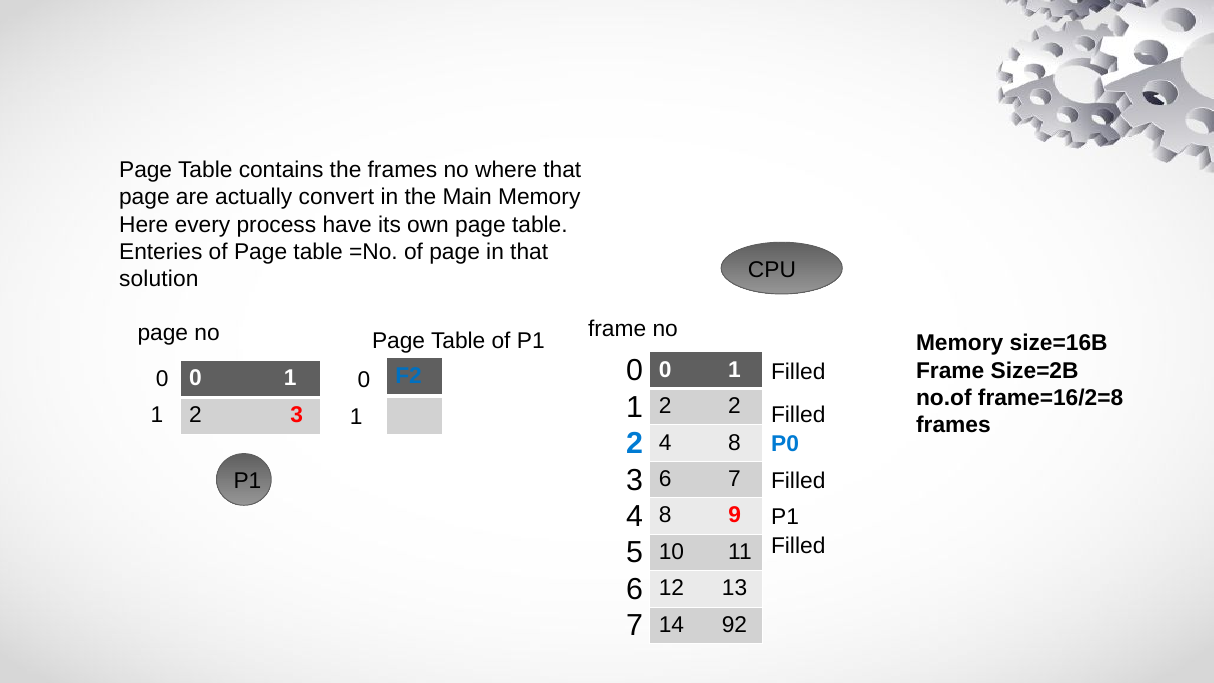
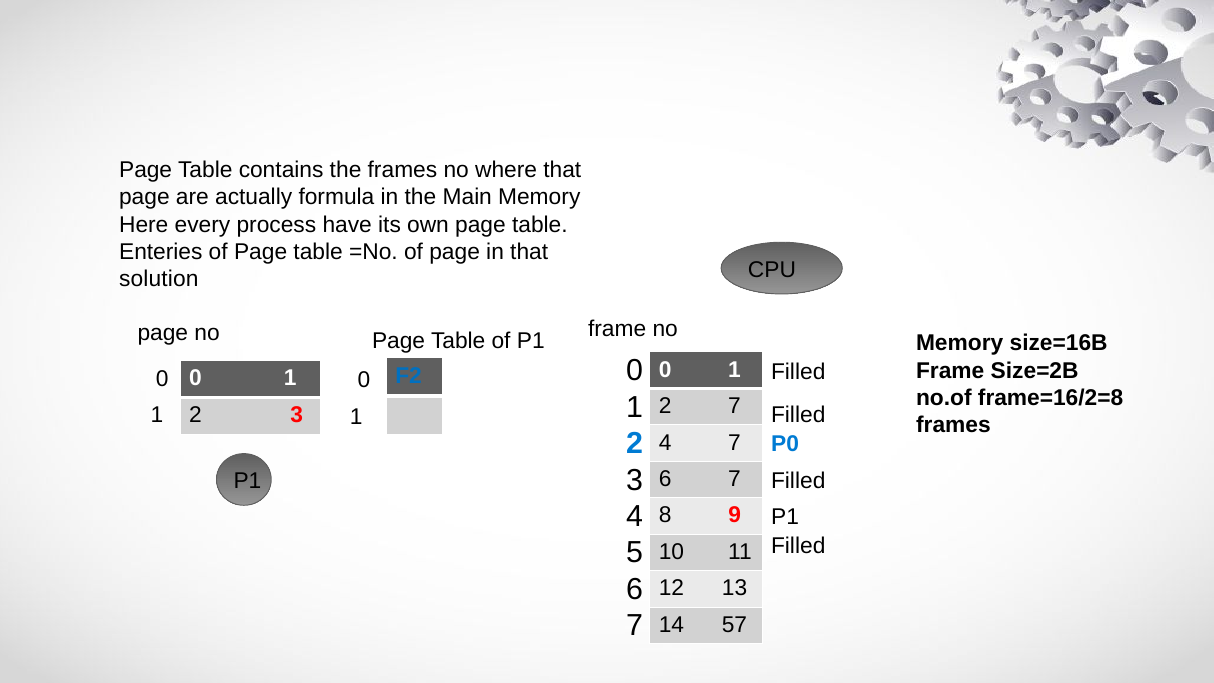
convert: convert -> formula
2 2: 2 -> 7
4 8: 8 -> 7
92: 92 -> 57
